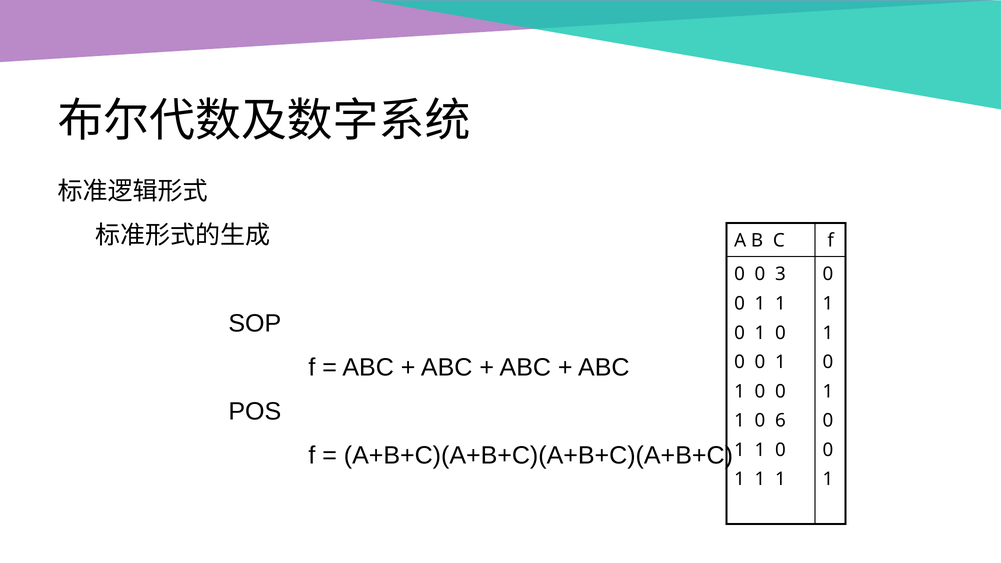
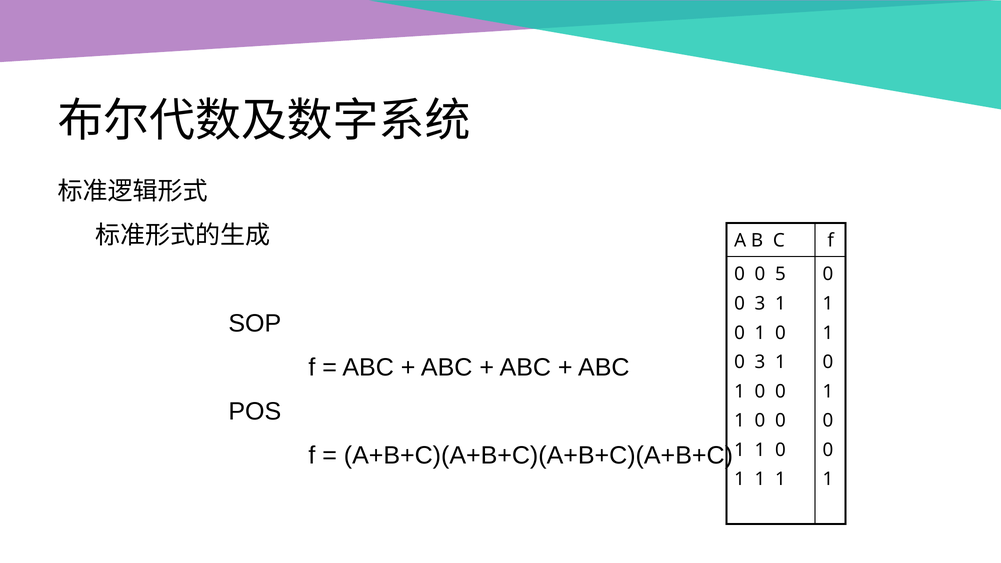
3: 3 -> 5
1 at (760, 304): 1 -> 3
0 at (760, 362): 0 -> 3
6 at (780, 421): 6 -> 0
